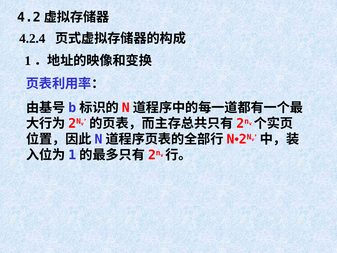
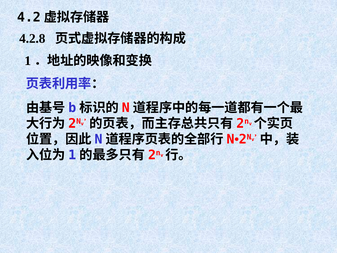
4.2.4: 4.2.4 -> 4.2.8
